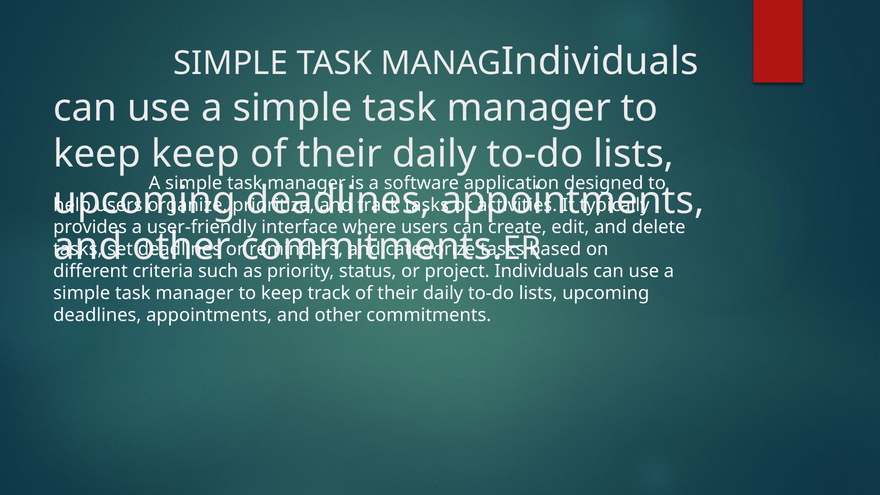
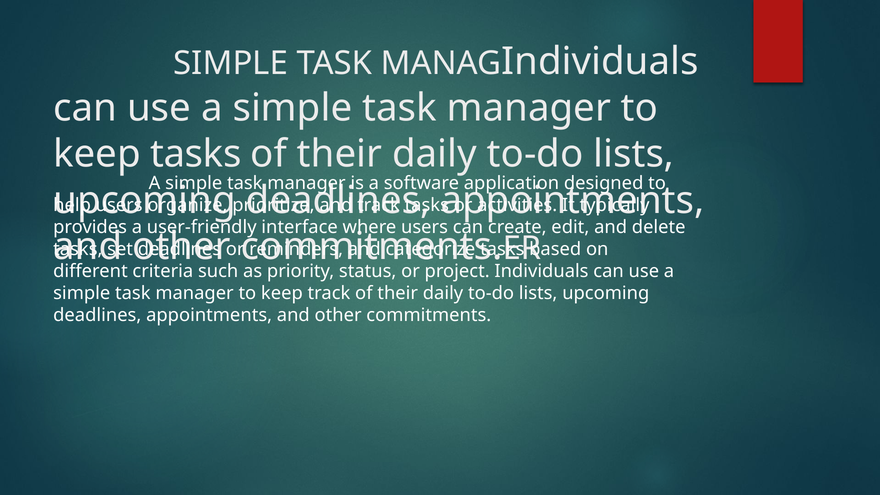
keep keep: keep -> tasks
